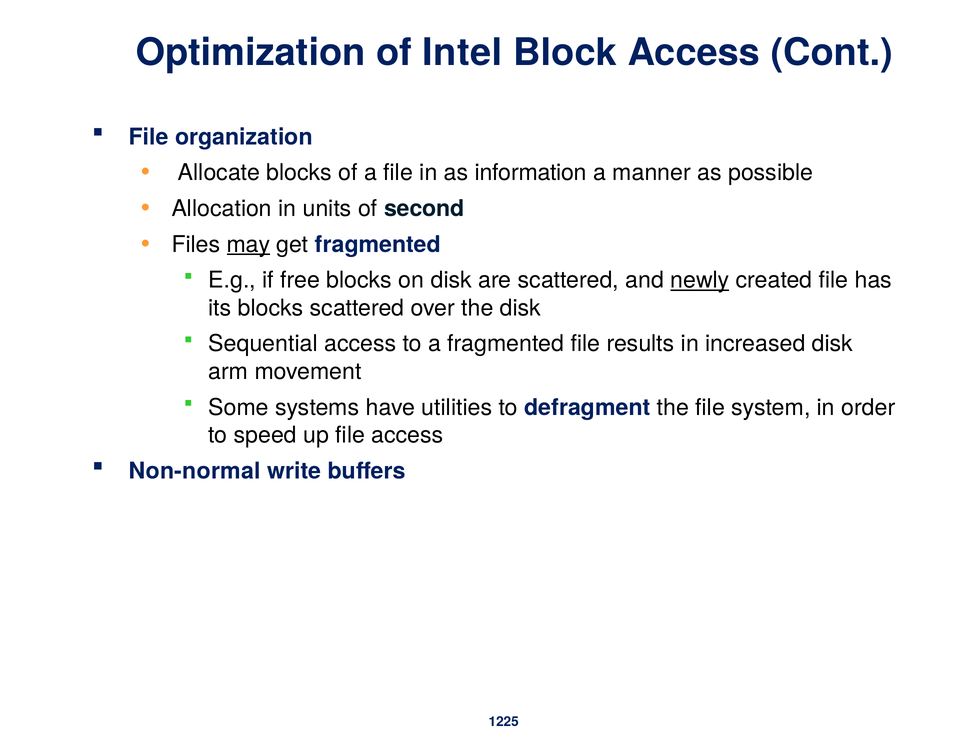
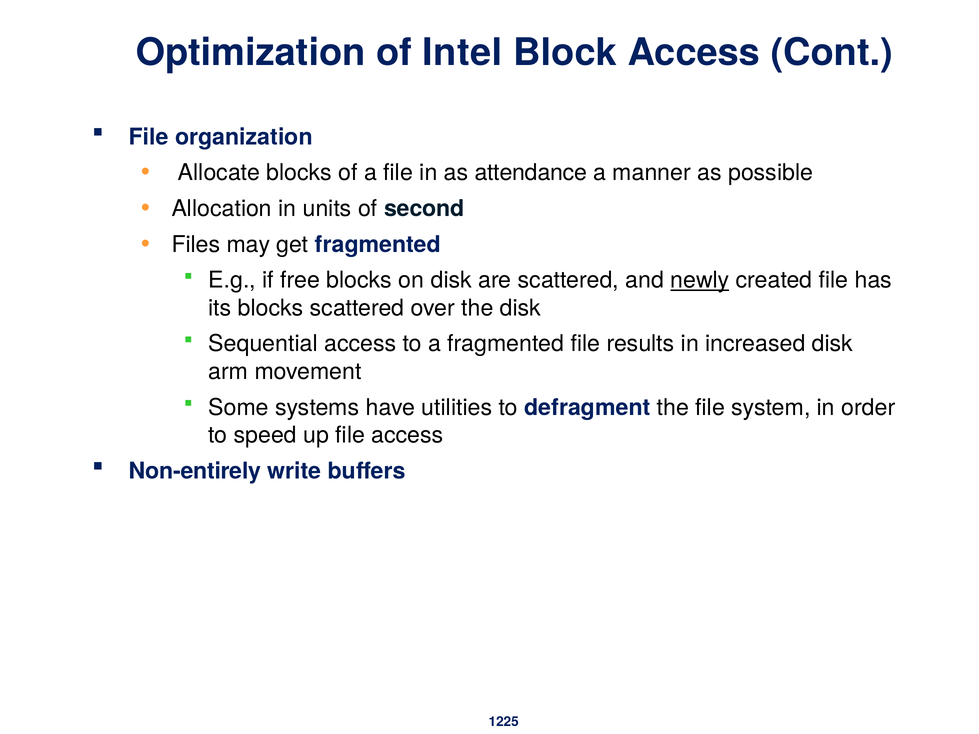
information: information -> attendance
may underline: present -> none
Non-normal: Non-normal -> Non-entirely
